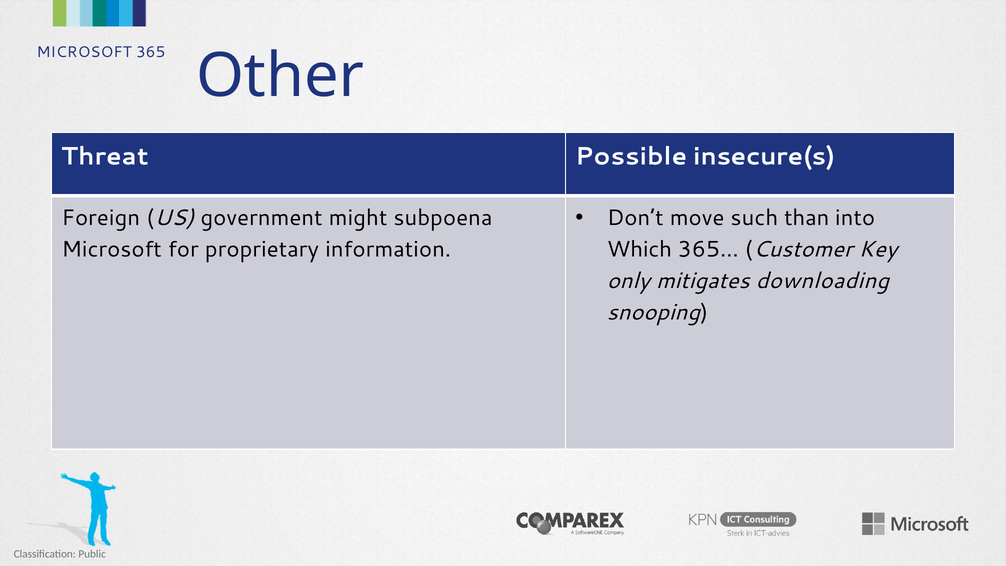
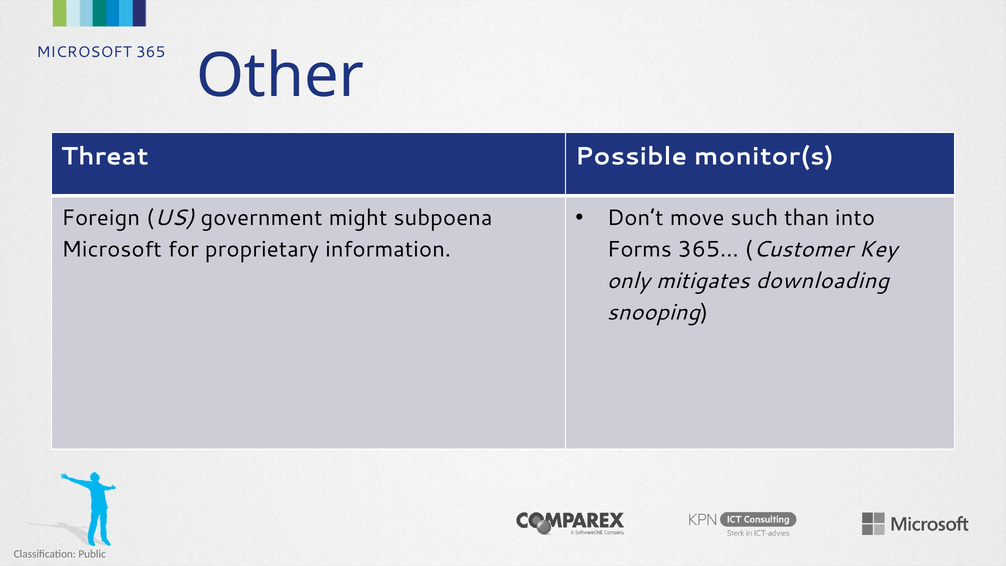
insecure(s: insecure(s -> monitor(s
Which: Which -> Forms
